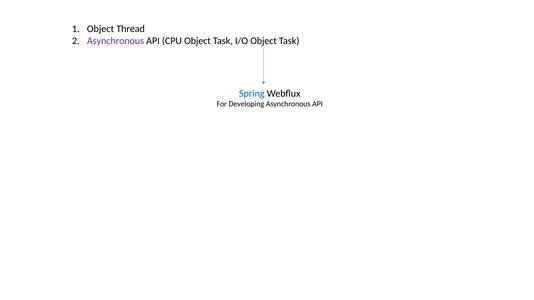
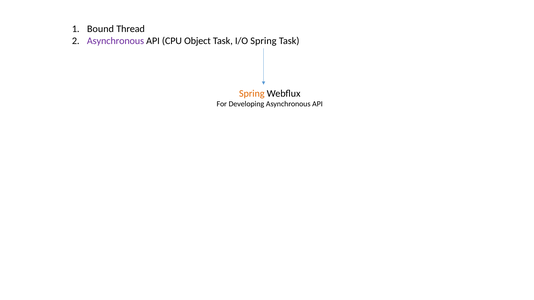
Object at (100, 29): Object -> Bound
I/O Object: Object -> Spring
Spring at (252, 93) colour: blue -> orange
